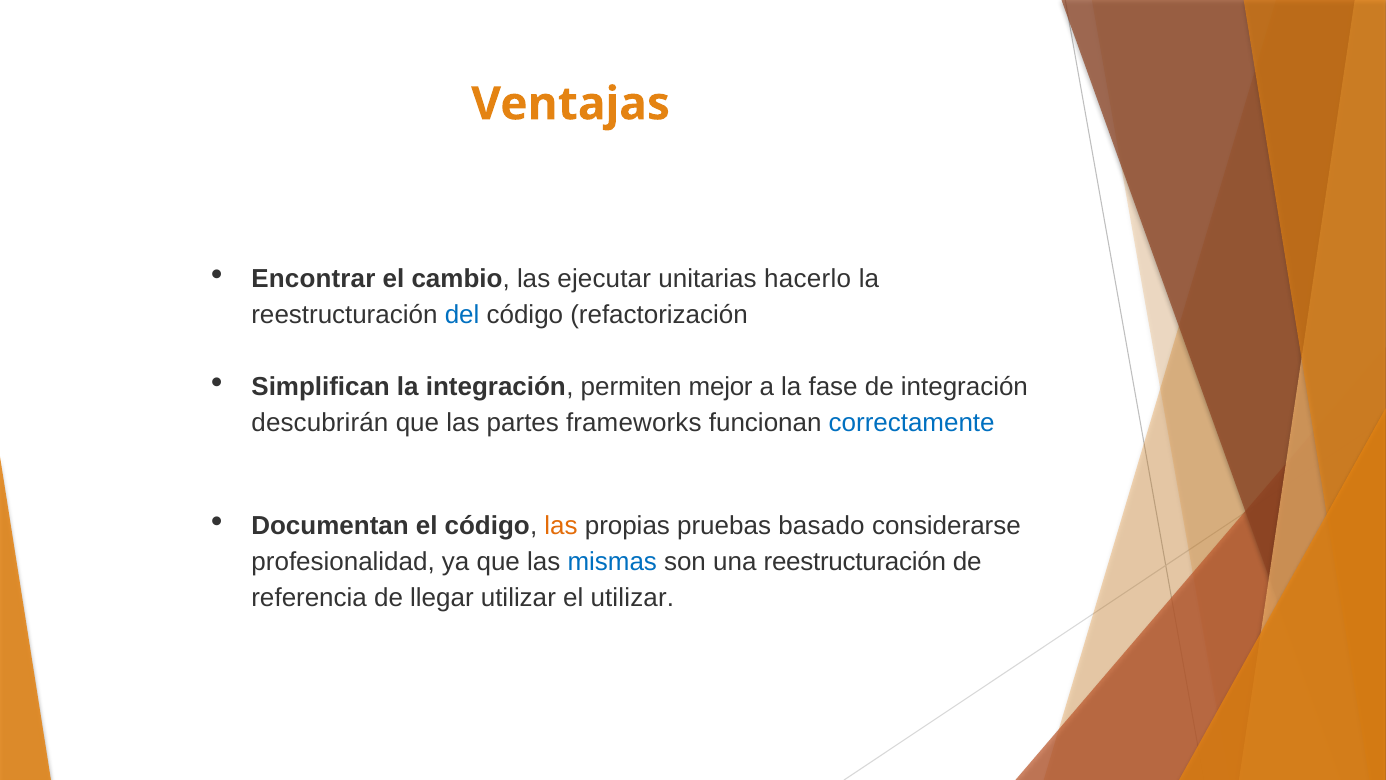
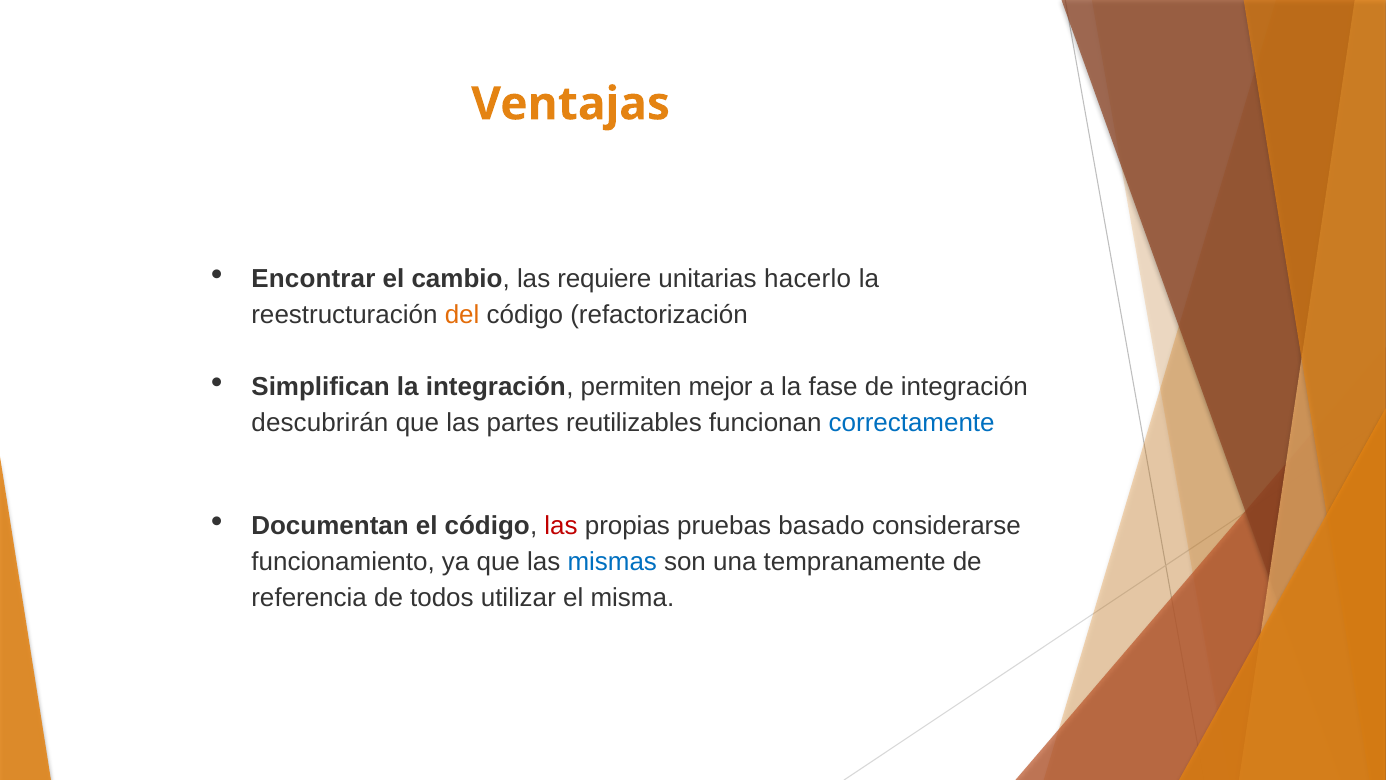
ejecutar: ejecutar -> requiere
del colour: blue -> orange
frameworks: frameworks -> reutilizables
las at (561, 526) colour: orange -> red
profesionalidad: profesionalidad -> funcionamiento
una reestructuración: reestructuración -> tempranamente
llegar: llegar -> todos
el utilizar: utilizar -> misma
